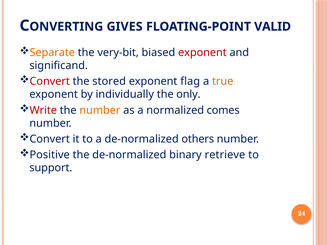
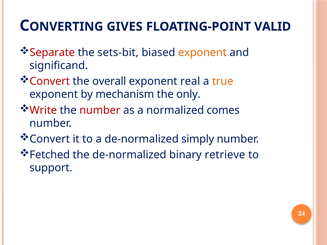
Separate colour: orange -> red
very-bit: very-bit -> sets-bit
exponent at (202, 53) colour: red -> orange
stored: stored -> overall
flag: flag -> real
individually: individually -> mechanism
number at (100, 110) colour: orange -> red
others: others -> simply
Positive: Positive -> Fetched
